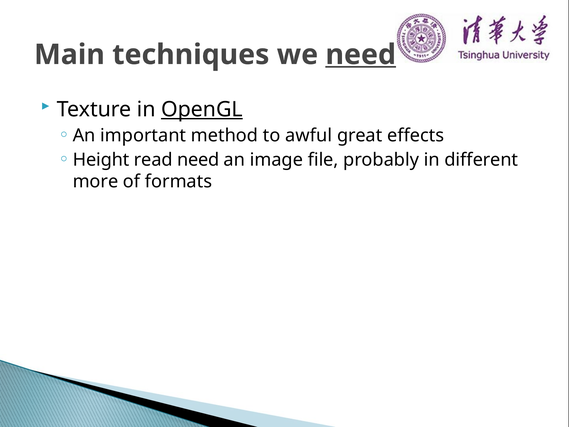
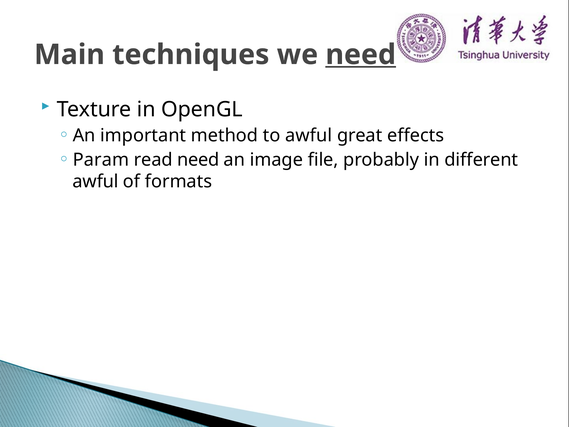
OpenGL underline: present -> none
Height: Height -> Param
more at (95, 181): more -> awful
